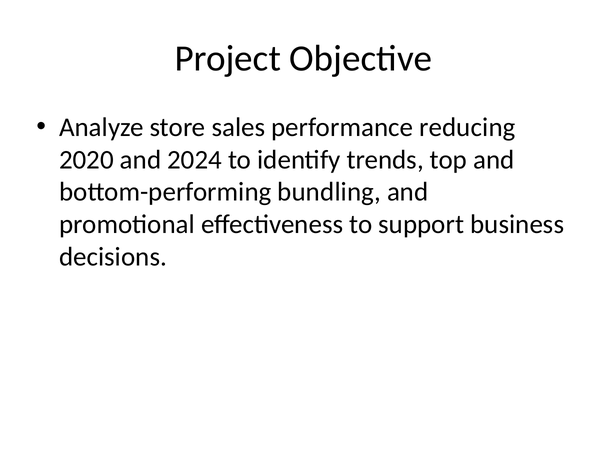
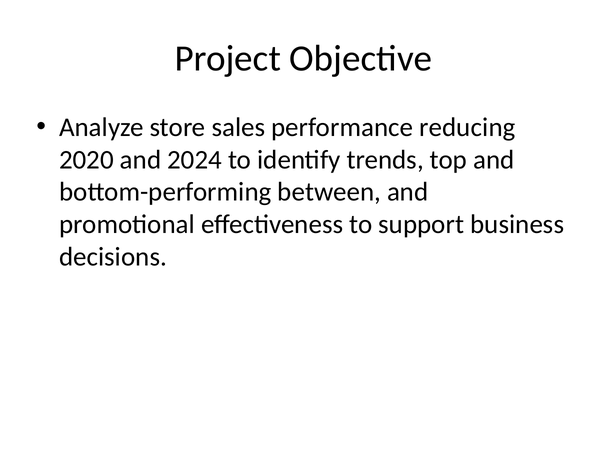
bundling: bundling -> between
